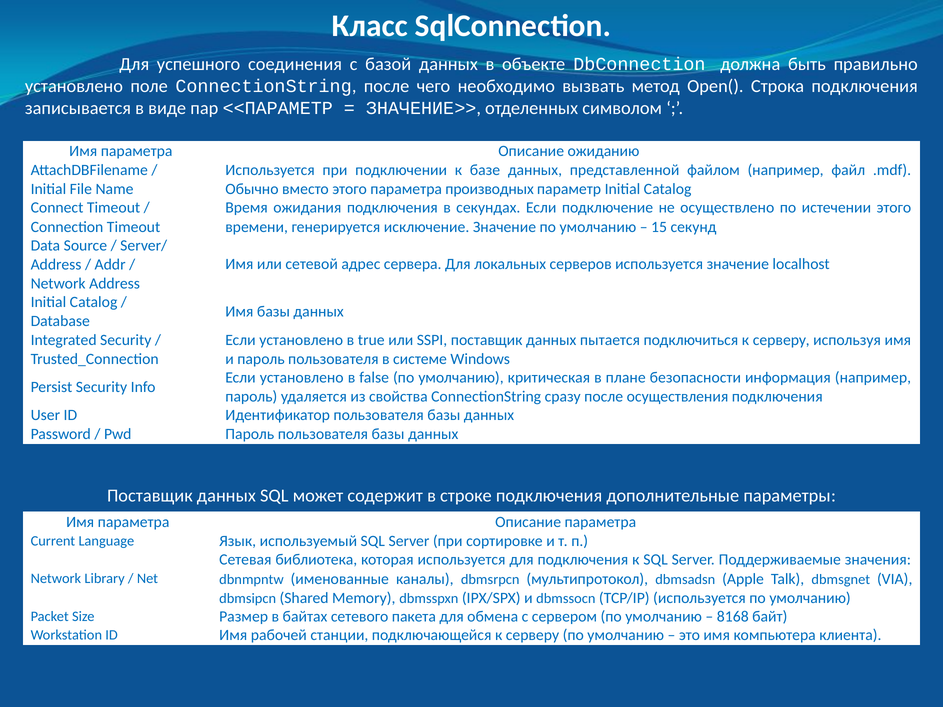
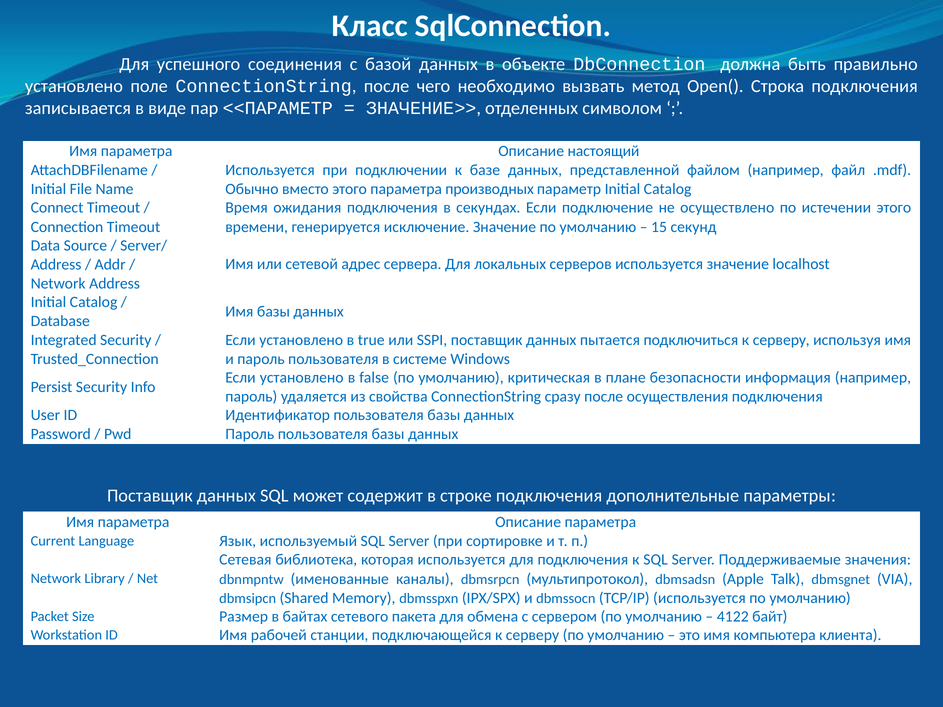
ожиданию: ожиданию -> настоящий
8168: 8168 -> 4122
